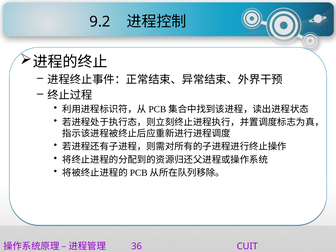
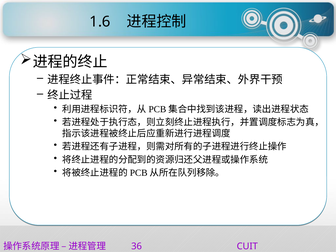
9.2: 9.2 -> 1.6
